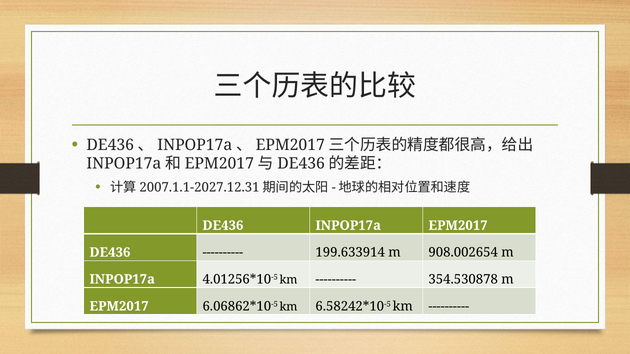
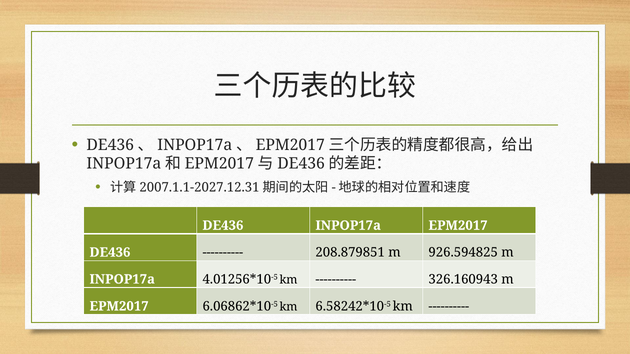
199.633914: 199.633914 -> 208.879851
908.002654: 908.002654 -> 926.594825
354.530878: 354.530878 -> 326.160943
